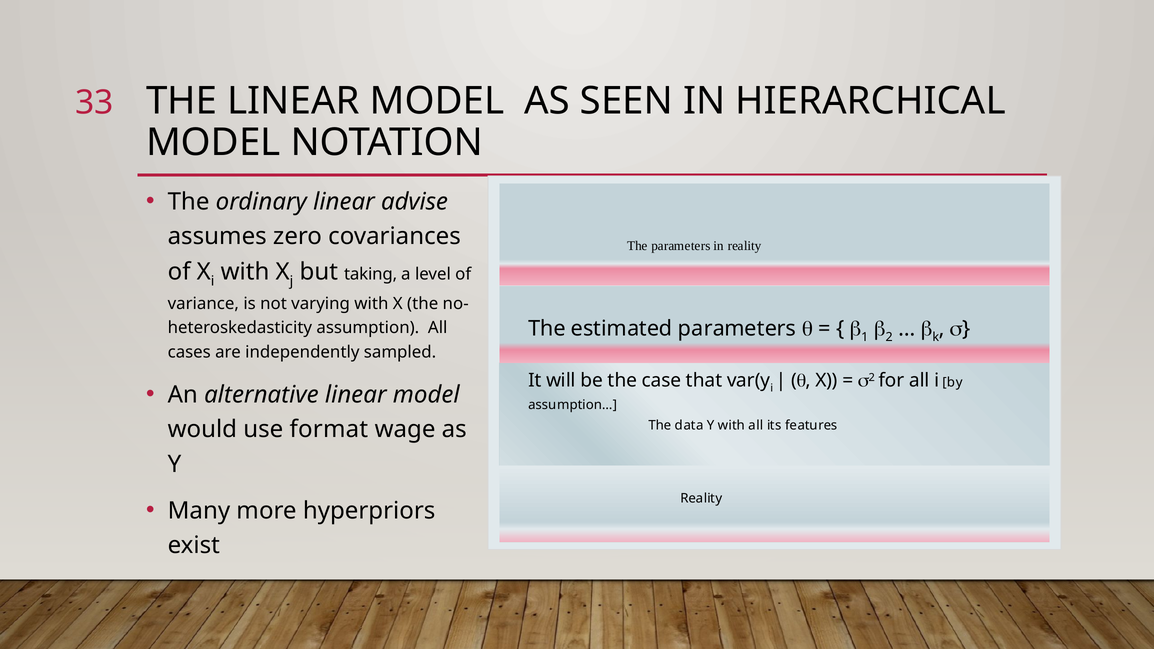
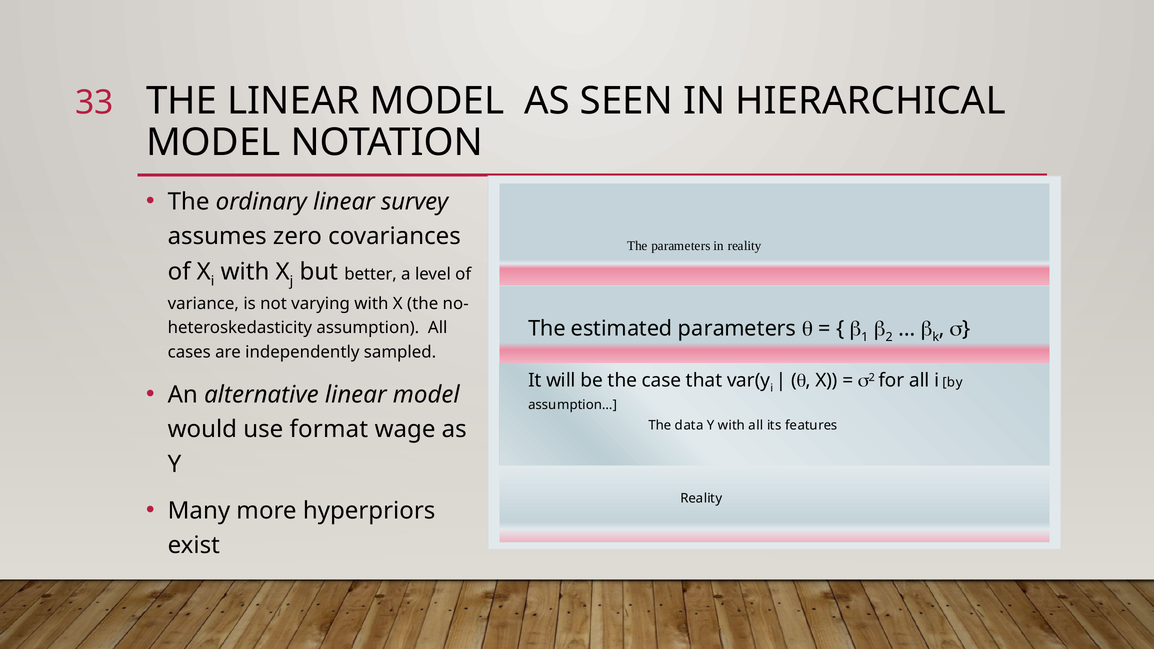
advise: advise -> survey
taking: taking -> better
